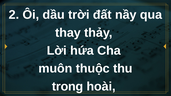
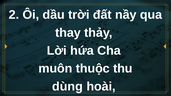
trong: trong -> dùng
